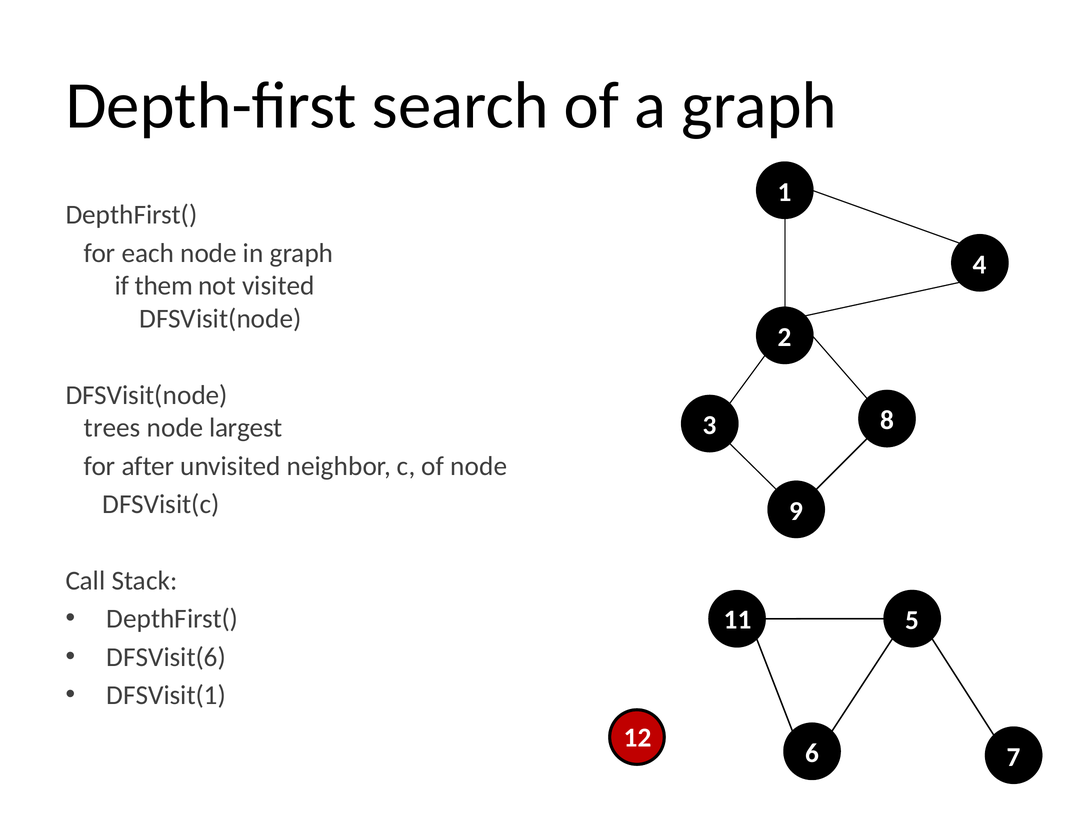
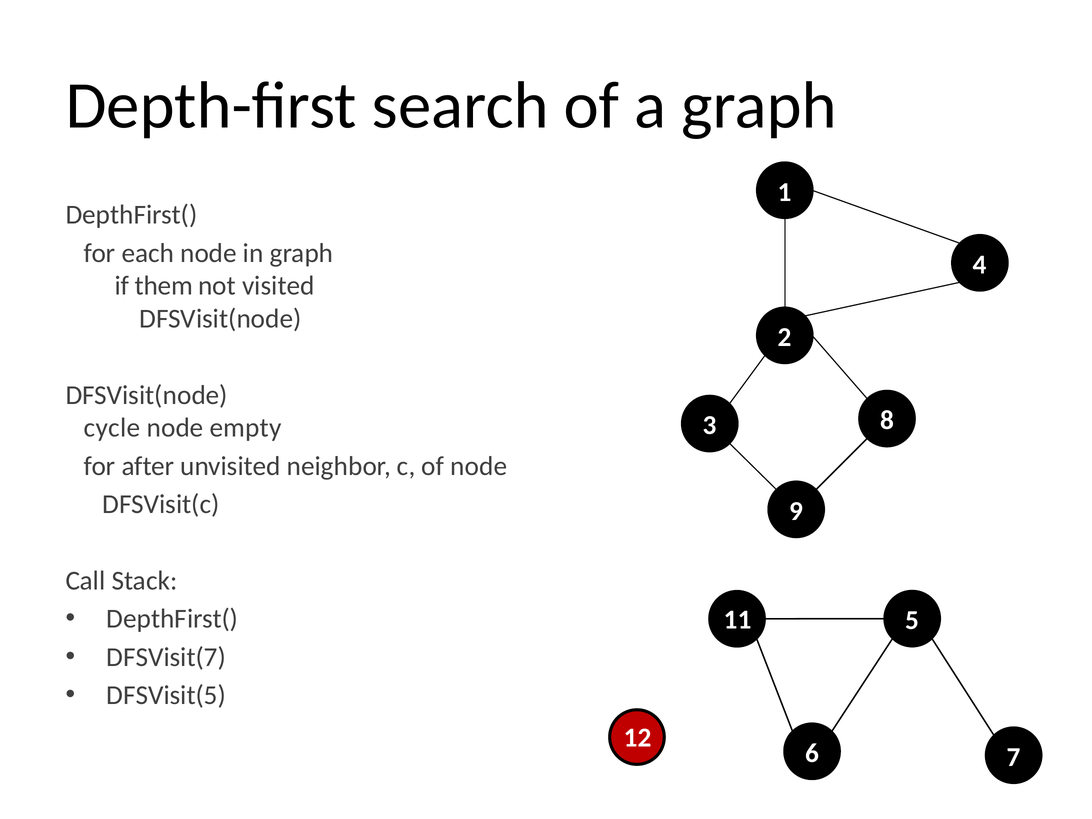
trees: trees -> cycle
largest: largest -> empty
DFSVisit(6: DFSVisit(6 -> DFSVisit(7
DFSVisit(1: DFSVisit(1 -> DFSVisit(5
